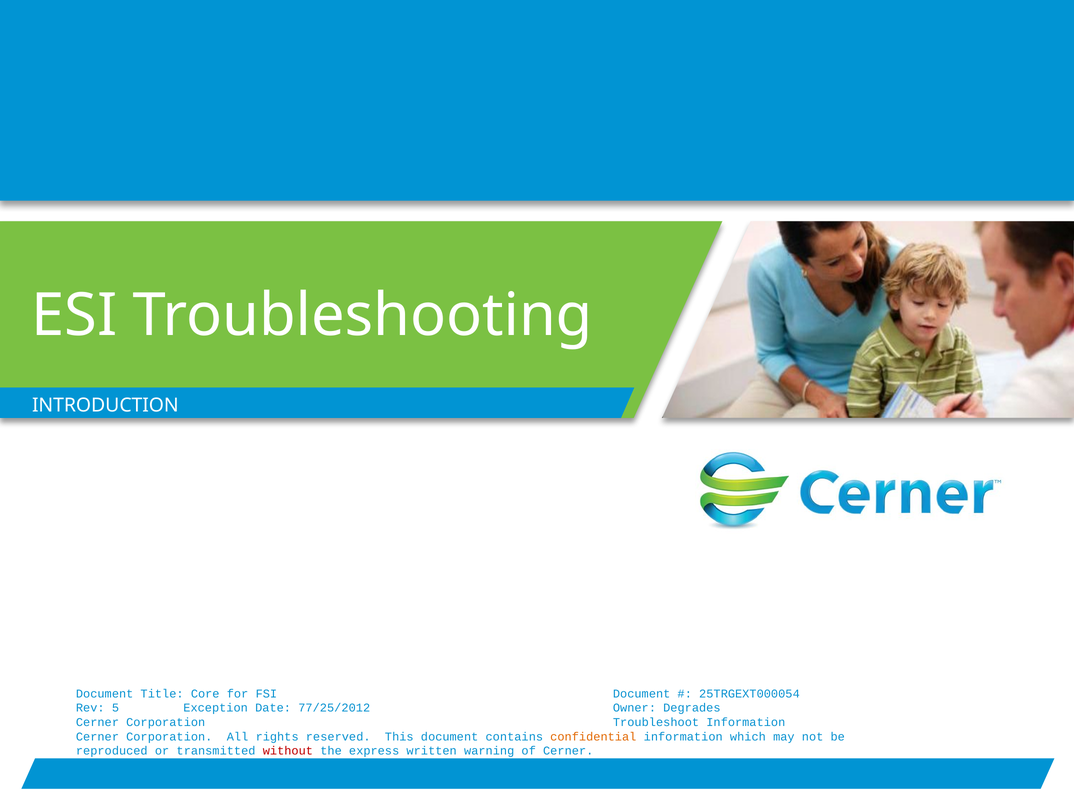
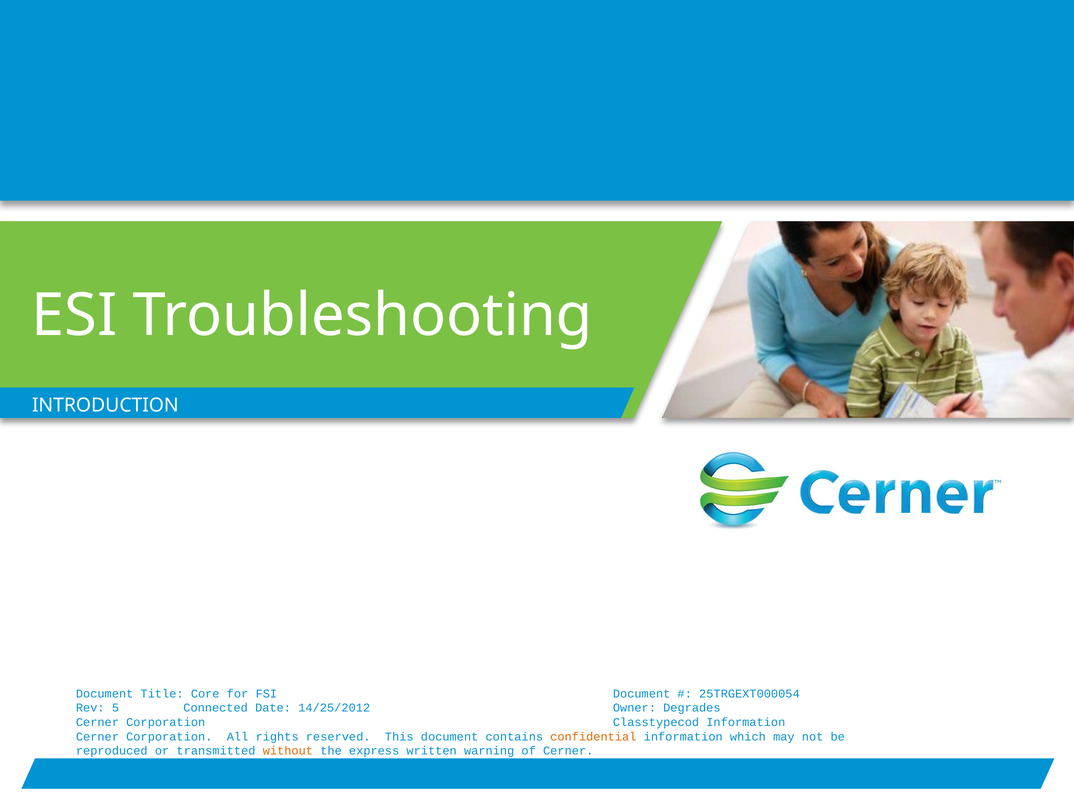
Exception: Exception -> Connected
77/25/2012: 77/25/2012 -> 14/25/2012
Troubleshoot: Troubleshoot -> Classtypecod
without colour: red -> orange
